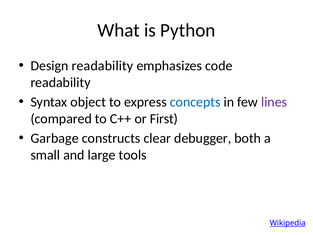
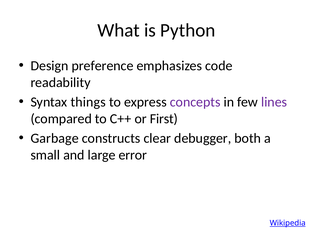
Design readability: readability -> preference
object: object -> things
concepts colour: blue -> purple
tools: tools -> error
